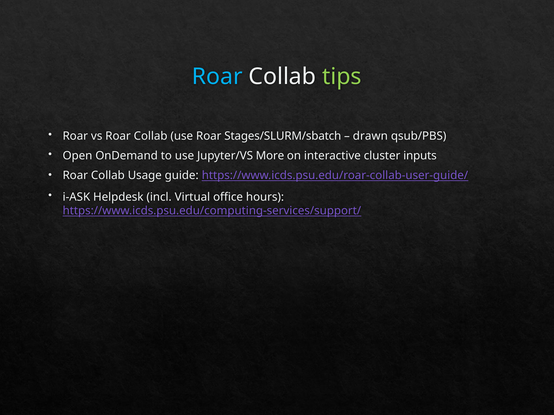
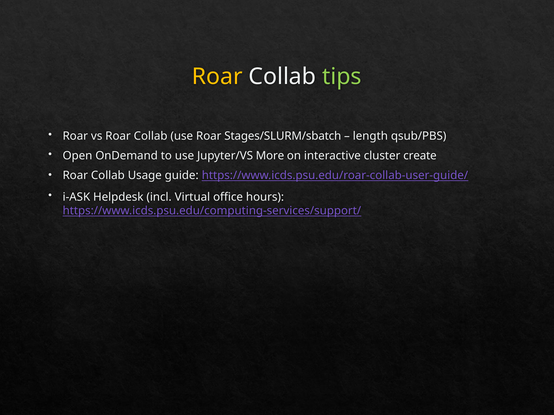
Roar at (217, 77) colour: light blue -> yellow
drawn: drawn -> length
inputs: inputs -> create
